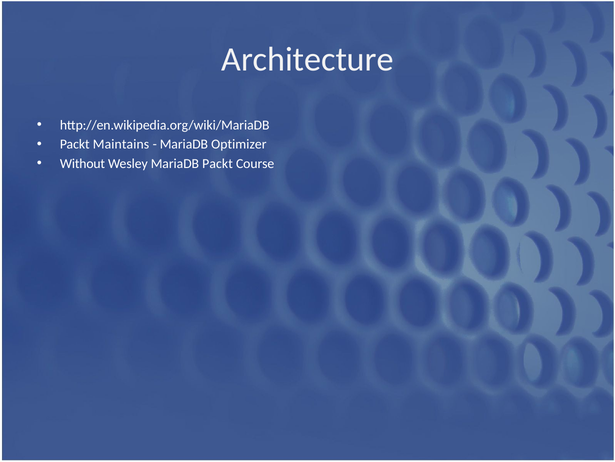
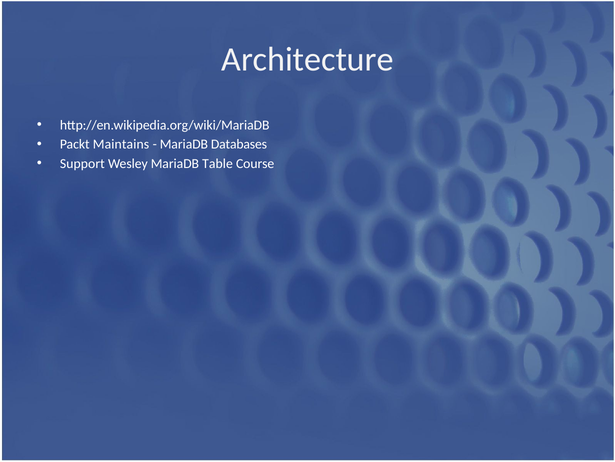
Optimizer: Optimizer -> Databases
Without: Without -> Support
MariaDB Packt: Packt -> Table
